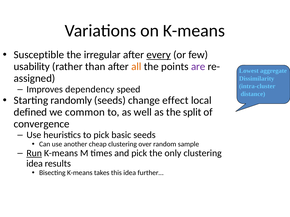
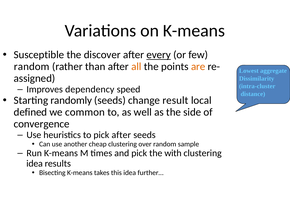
irregular: irregular -> discover
usability at (32, 67): usability -> random
are colour: purple -> orange
effect: effect -> result
split: split -> side
pick basic: basic -> after
Run underline: present -> none
only: only -> with
